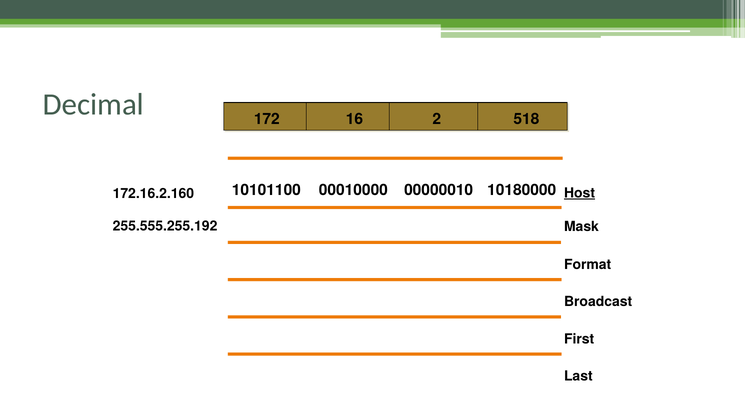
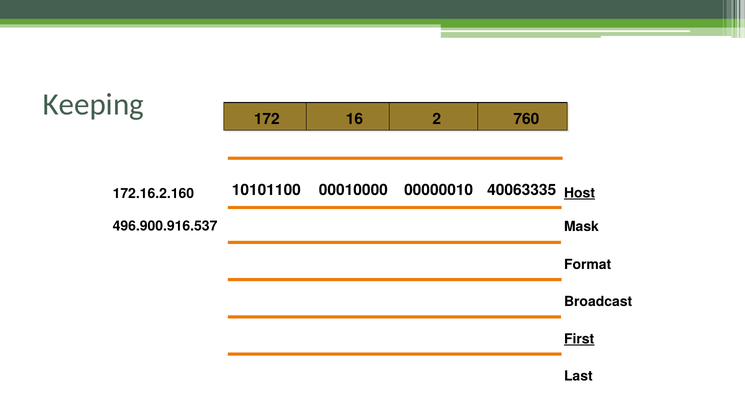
Decimal: Decimal -> Keeping
518: 518 -> 760
10180000: 10180000 -> 40063335
255.555.255.192: 255.555.255.192 -> 496.900.916.537
First underline: none -> present
